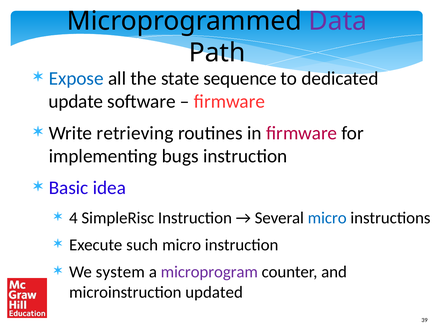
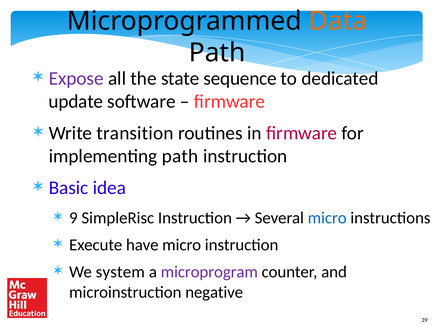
Data colour: purple -> orange
Expose colour: blue -> purple
retrieving: retrieving -> transition
implementing bugs: bugs -> path
4: 4 -> 9
such: such -> have
updated: updated -> negative
